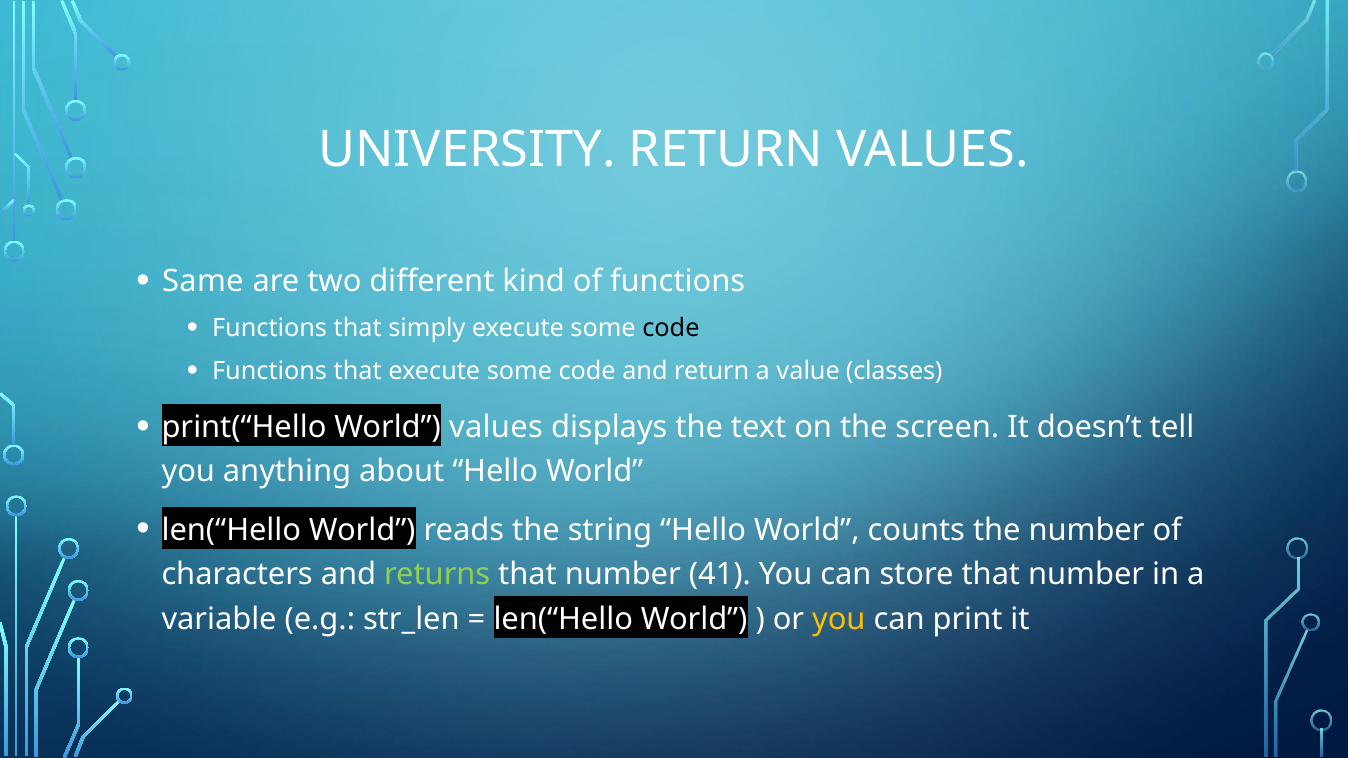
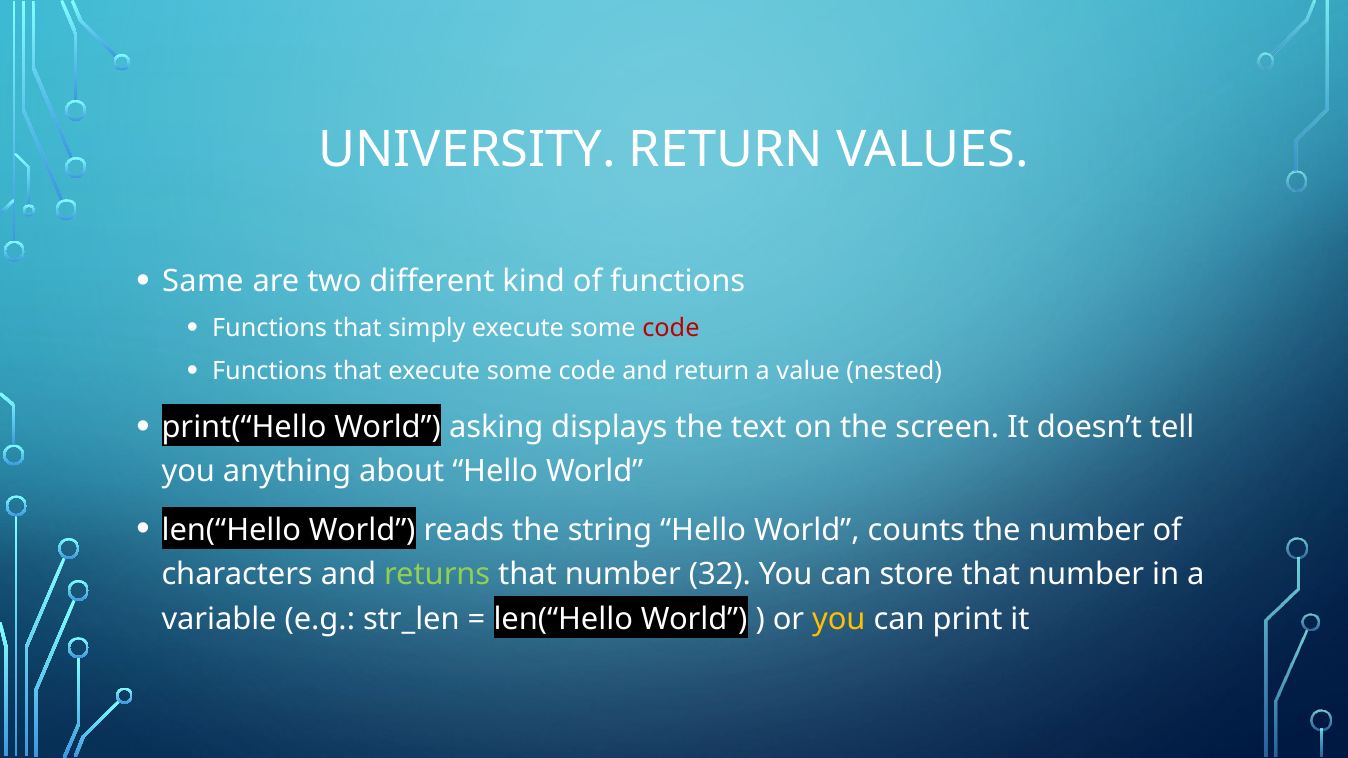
code at (671, 328) colour: black -> red
classes: classes -> nested
World values: values -> asking
41: 41 -> 32
